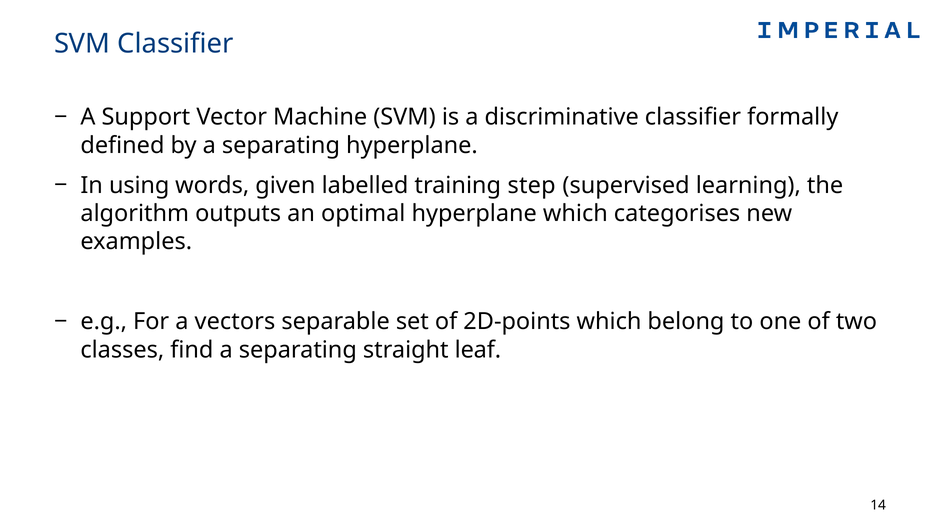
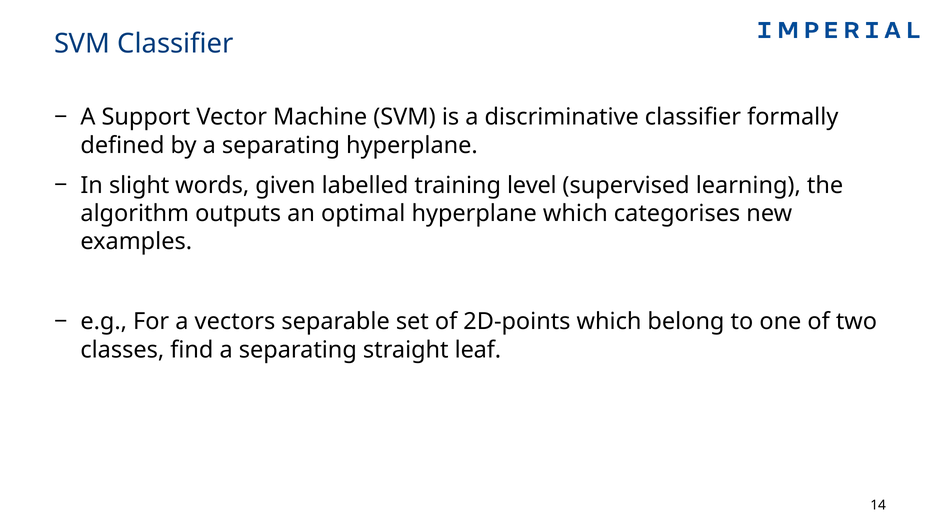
using: using -> slight
step: step -> level
